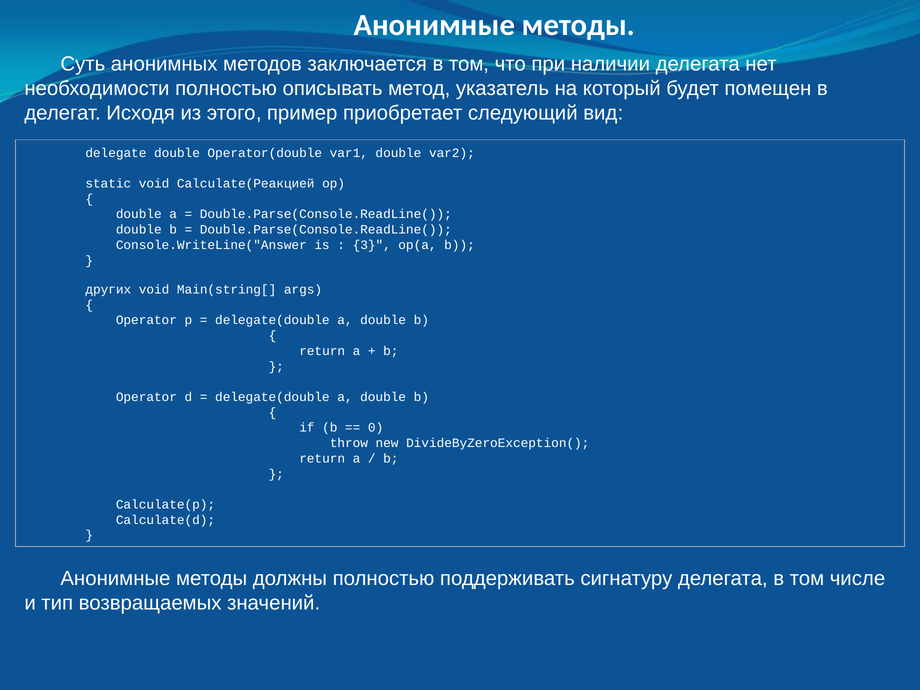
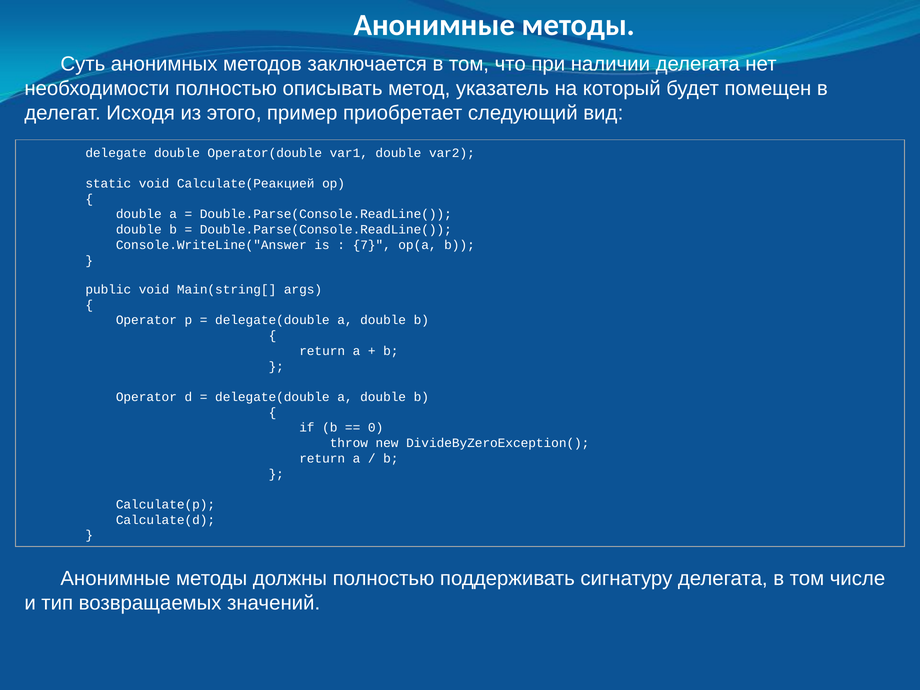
3: 3 -> 7
других: других -> public
